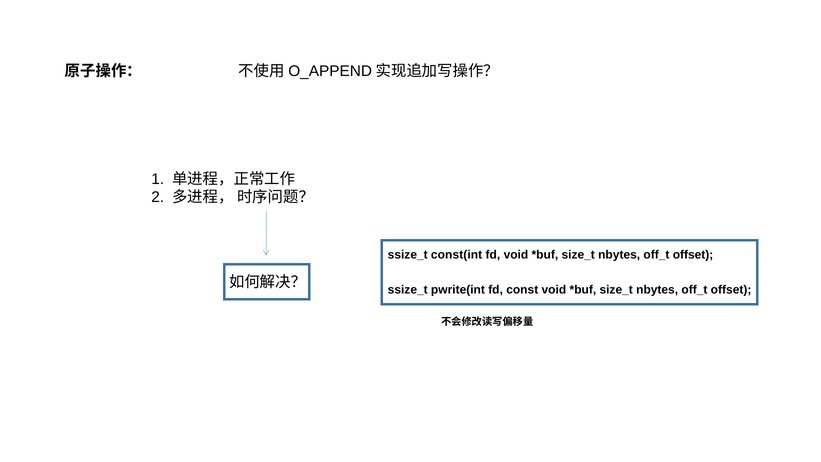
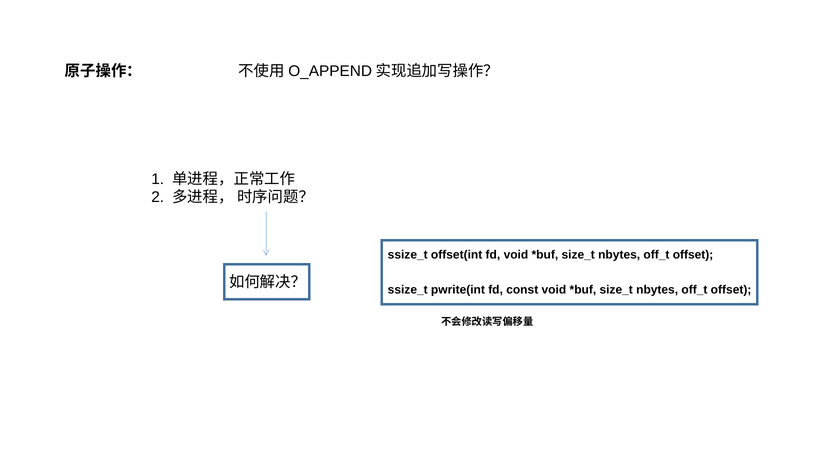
const(int: const(int -> offset(int
